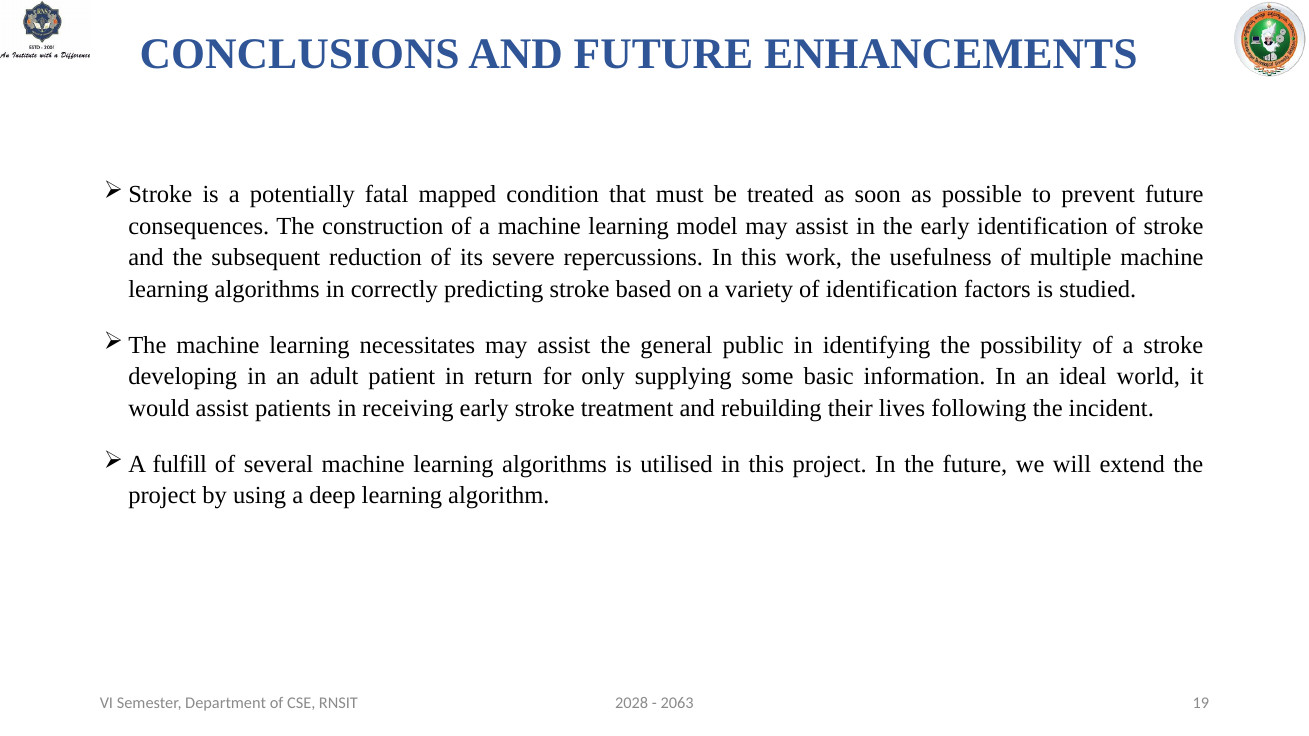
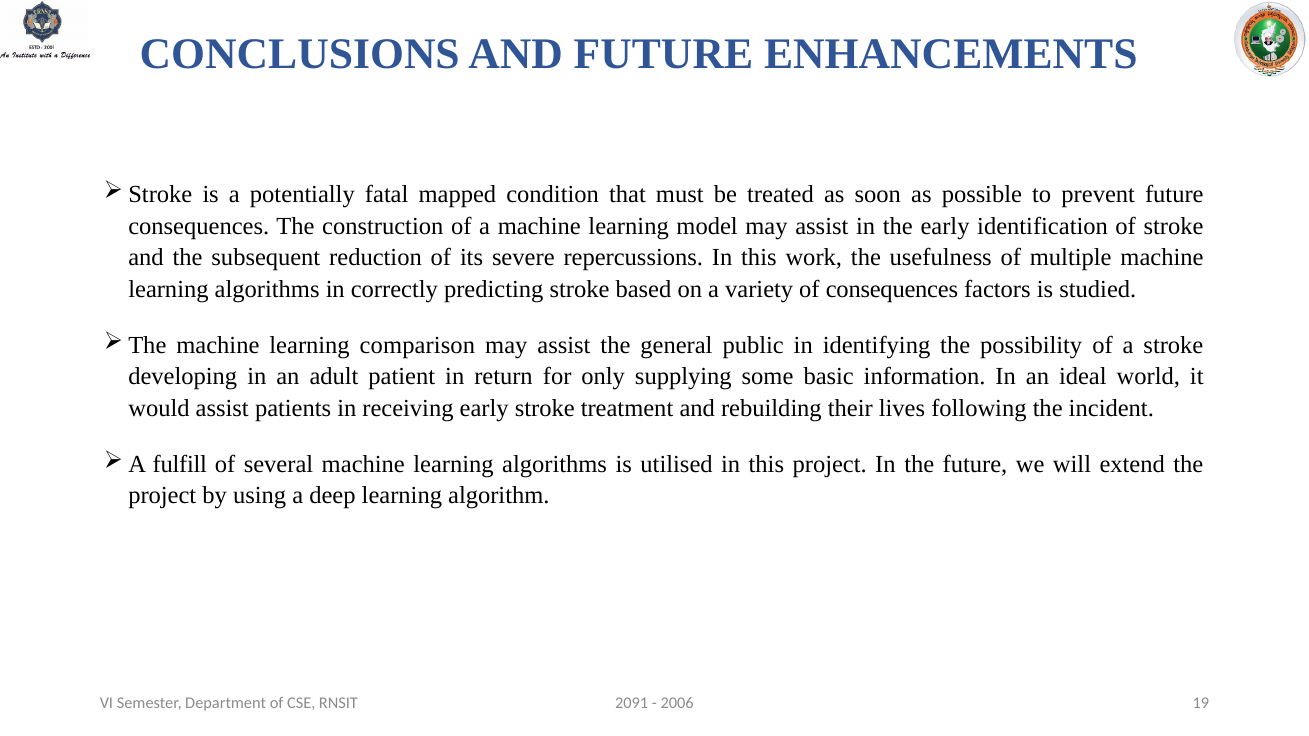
of identification: identification -> consequences
necessitates: necessitates -> comparison
2028: 2028 -> 2091
2063: 2063 -> 2006
